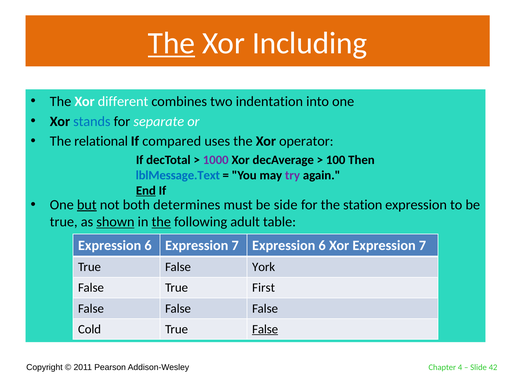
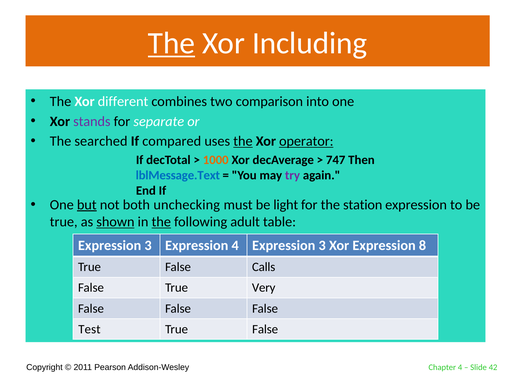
indentation: indentation -> comparison
stands colour: blue -> purple
relational: relational -> searched
the at (243, 141) underline: none -> present
operator underline: none -> present
1000 colour: purple -> orange
100: 100 -> 747
End underline: present -> none
determines: determines -> unchecking
side: side -> light
6 at (148, 246): 6 -> 3
7 at (235, 246): 7 -> 4
6 at (322, 246): 6 -> 3
Xor Expression 7: 7 -> 8
York: York -> Calls
First: First -> Very
Cold: Cold -> Test
False at (265, 329) underline: present -> none
